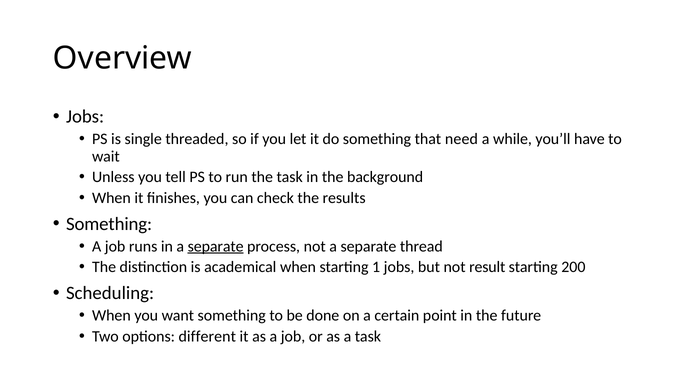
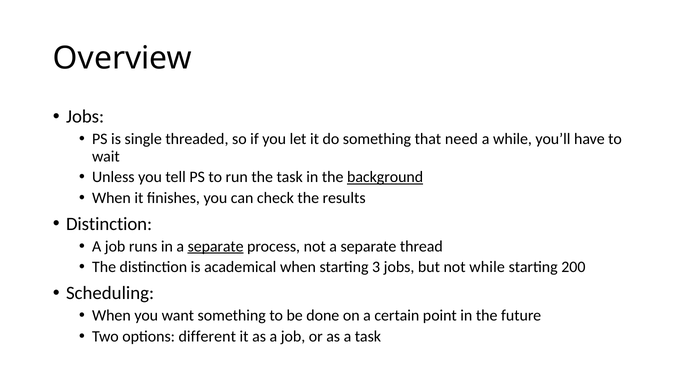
background underline: none -> present
Something at (109, 224): Something -> Distinction
1: 1 -> 3
not result: result -> while
